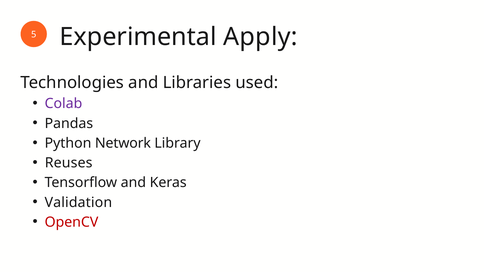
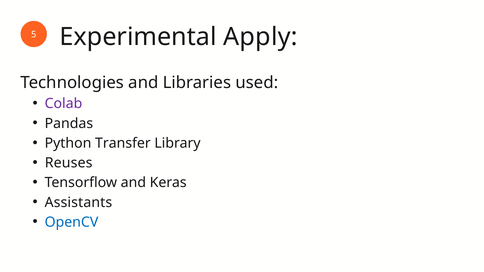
Network: Network -> Transfer
Validation: Validation -> Assistants
OpenCV colour: red -> blue
